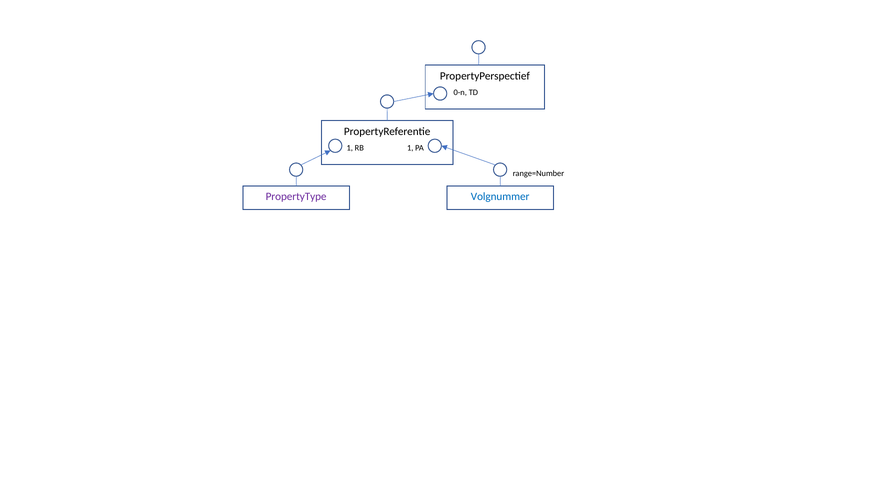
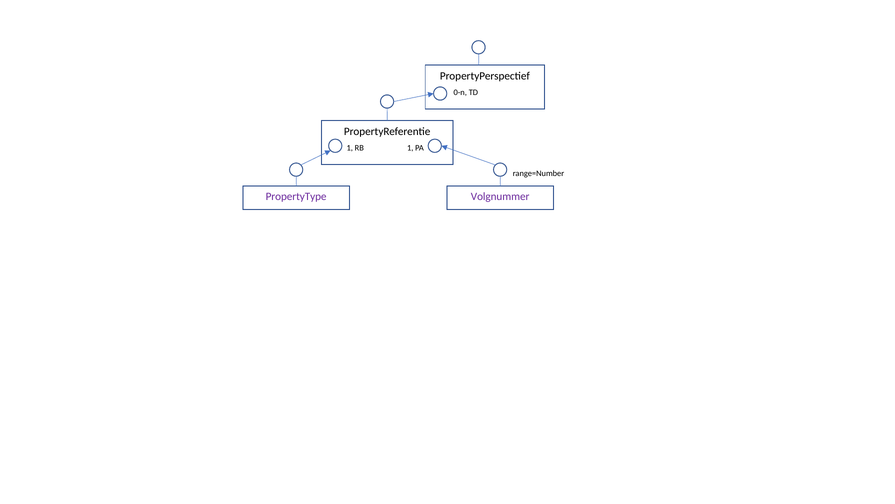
Volgnummer colour: blue -> purple
